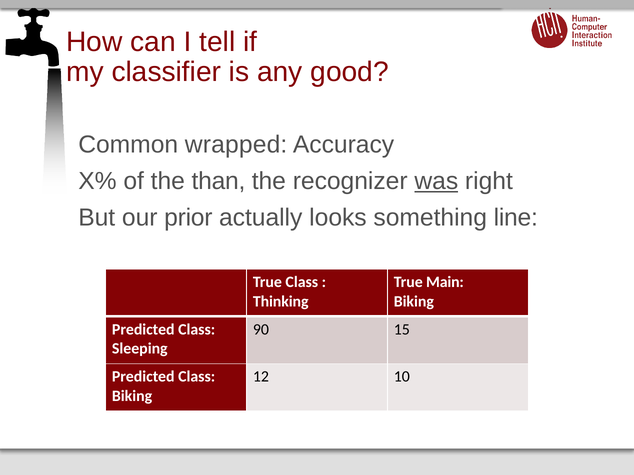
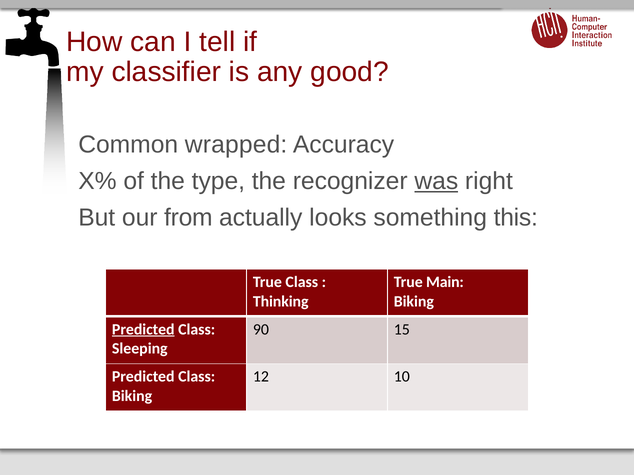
than: than -> type
prior: prior -> from
line: line -> this
Predicted at (143, 330) underline: none -> present
